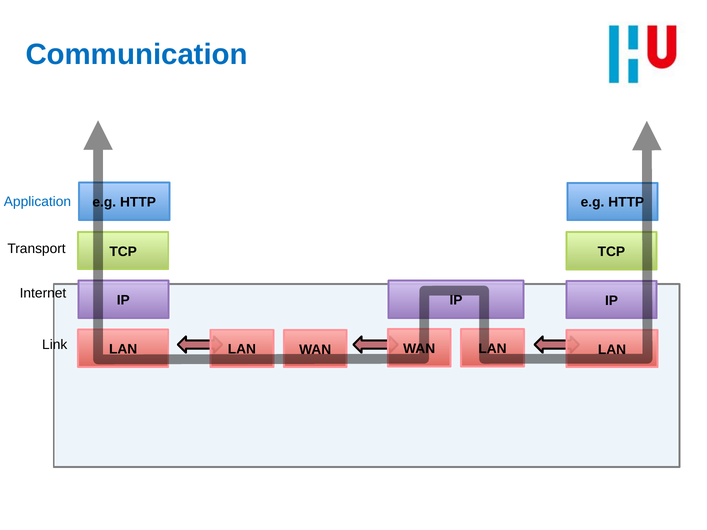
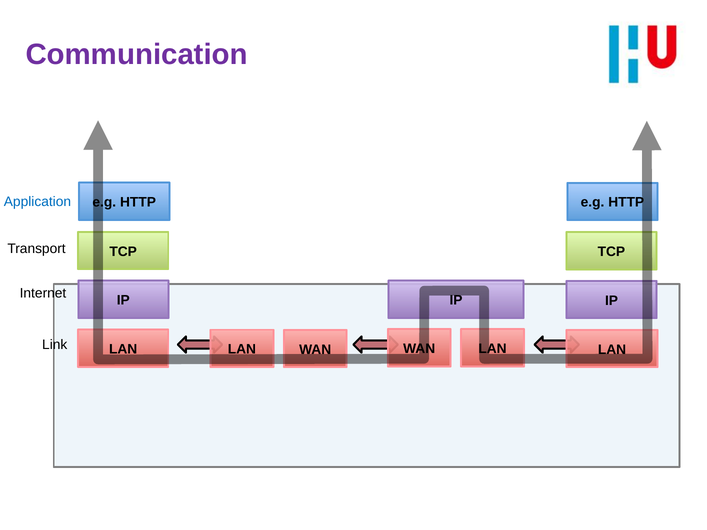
Communication colour: blue -> purple
